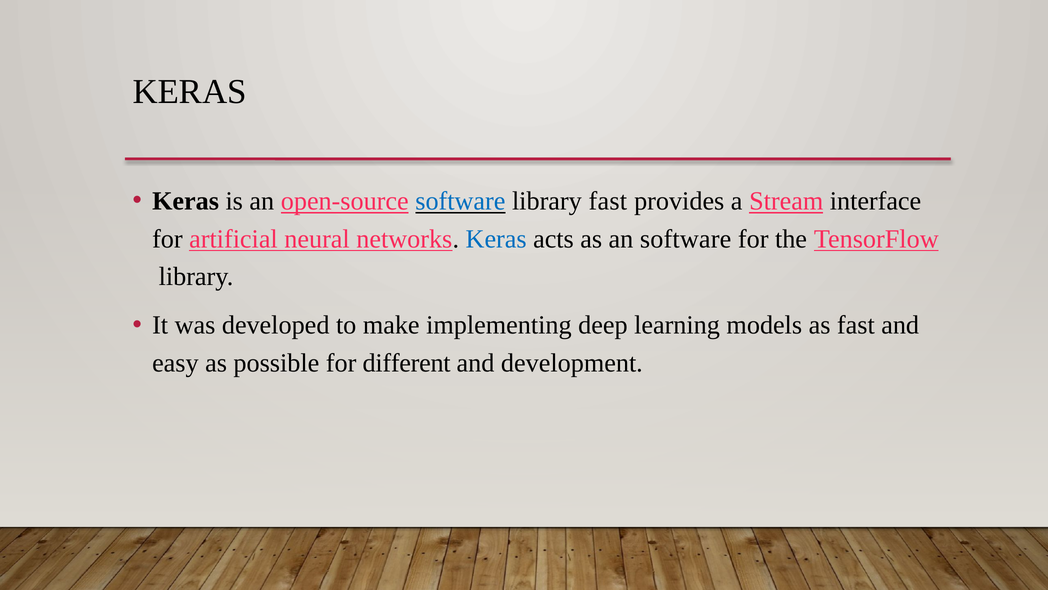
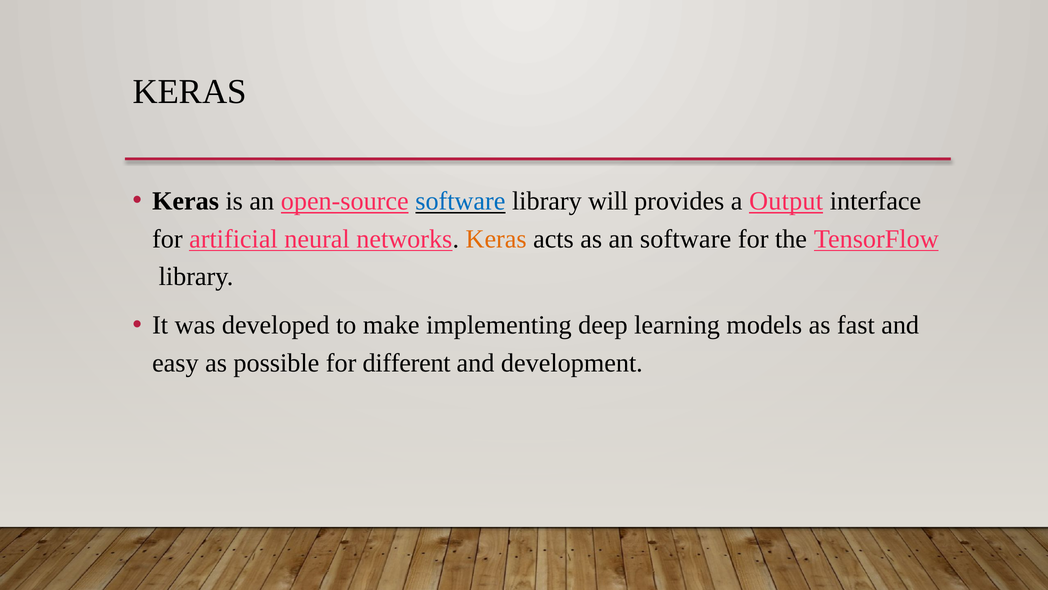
library fast: fast -> will
Stream: Stream -> Output
Keras at (496, 239) colour: blue -> orange
